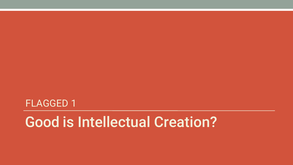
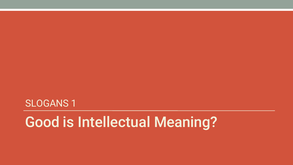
FLAGGED: FLAGGED -> SLOGANS
Creation: Creation -> Meaning
